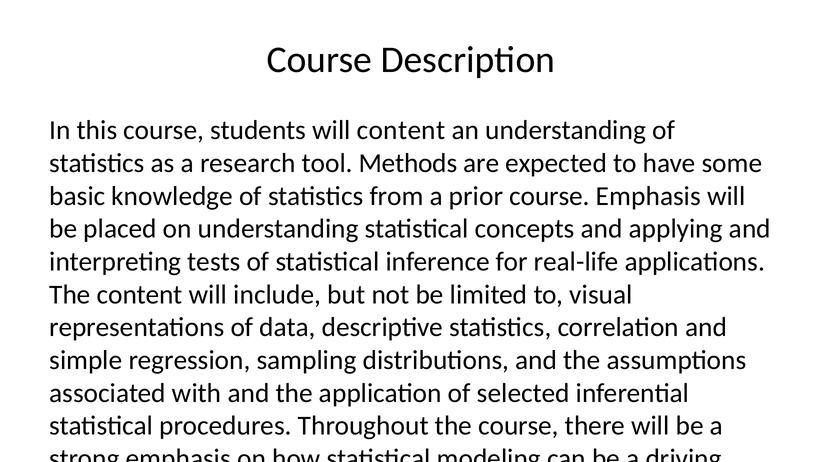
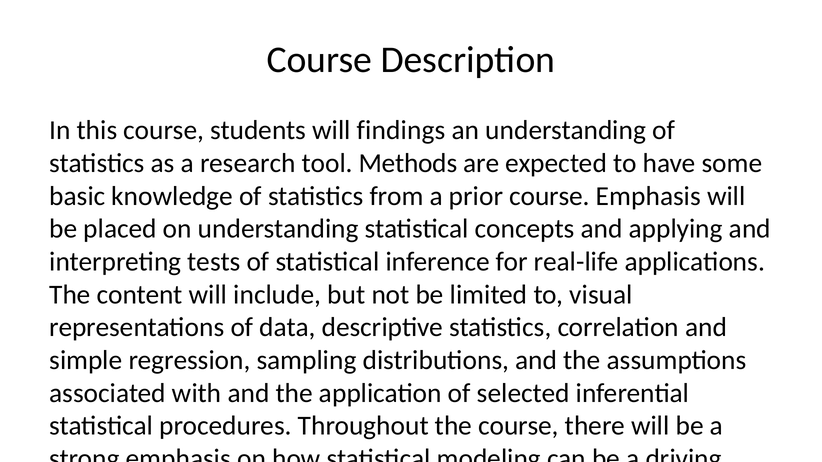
will content: content -> findings
